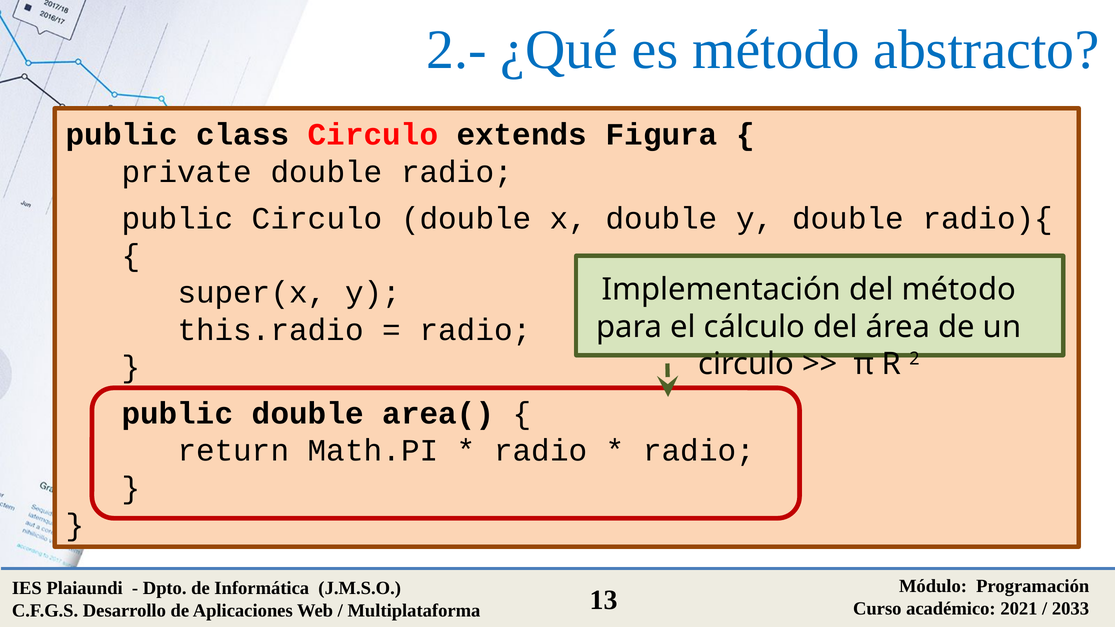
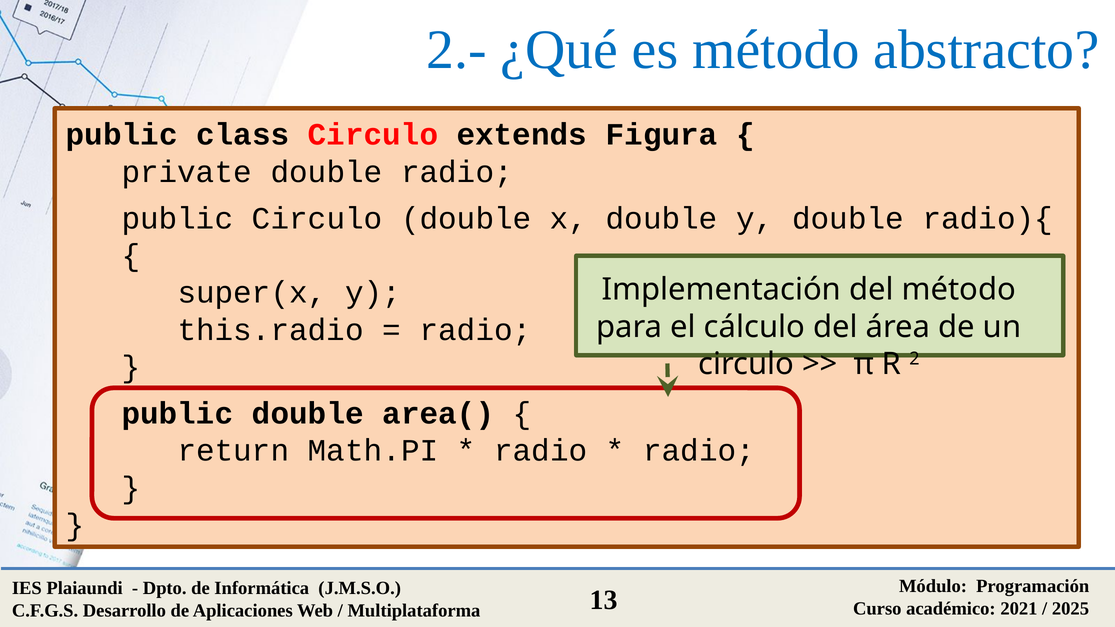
2033: 2033 -> 2025
